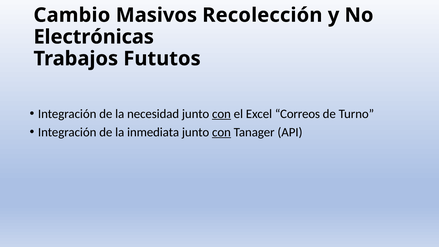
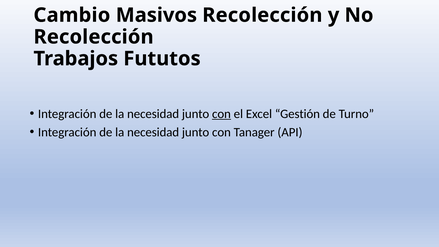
Electrónicas at (94, 37): Electrónicas -> Recolección
Correos: Correos -> Gestión
inmediata at (153, 132): inmediata -> necesidad
con at (221, 132) underline: present -> none
